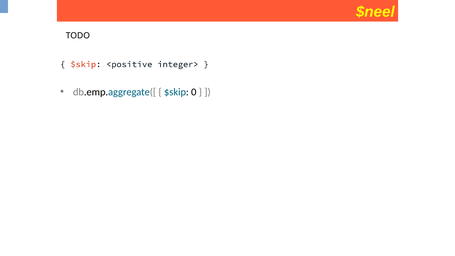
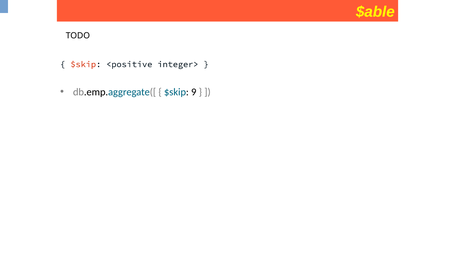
$neel: $neel -> $able
0: 0 -> 9
